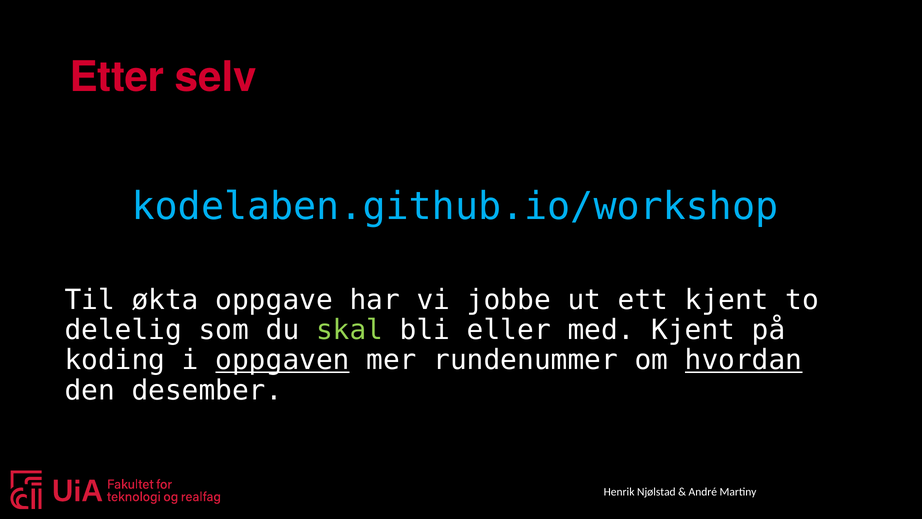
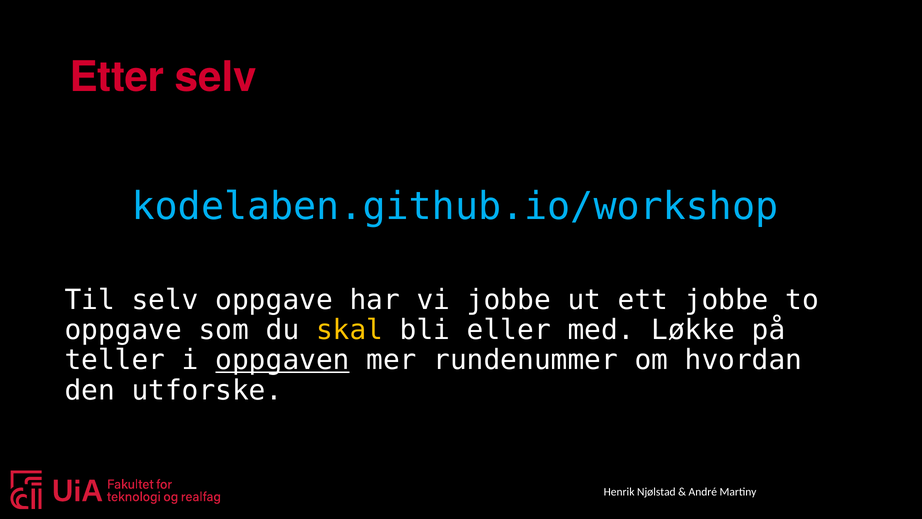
Til økta: økta -> selv
ett kjent: kjent -> jobbe
delelig at (123, 330): delelig -> oppgave
skal colour: light green -> yellow
med Kjent: Kjent -> Løkke
koding: koding -> teller
hvordan underline: present -> none
desember: desember -> utforske
